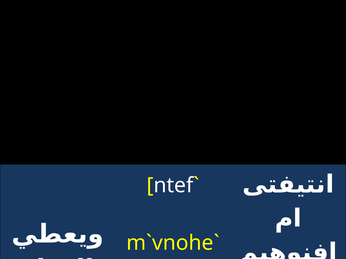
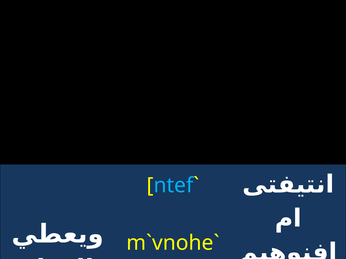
ntef colour: white -> light blue
